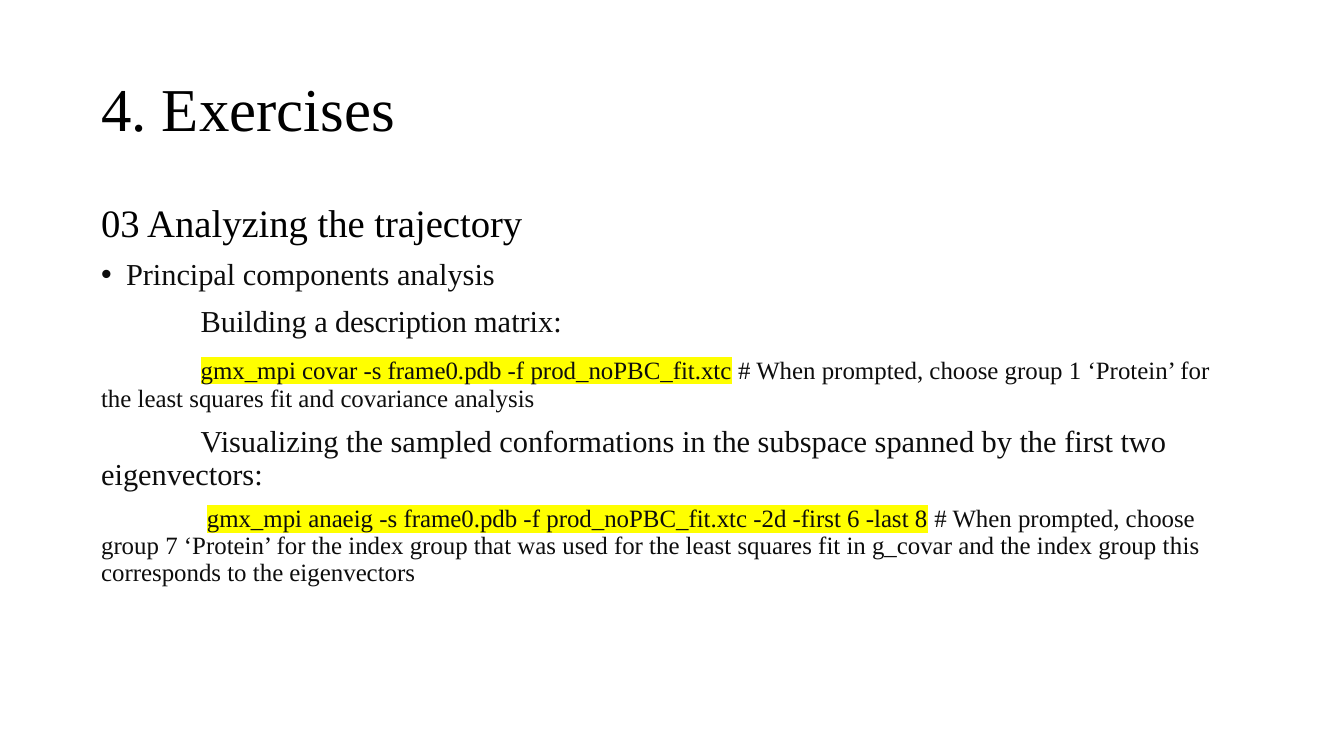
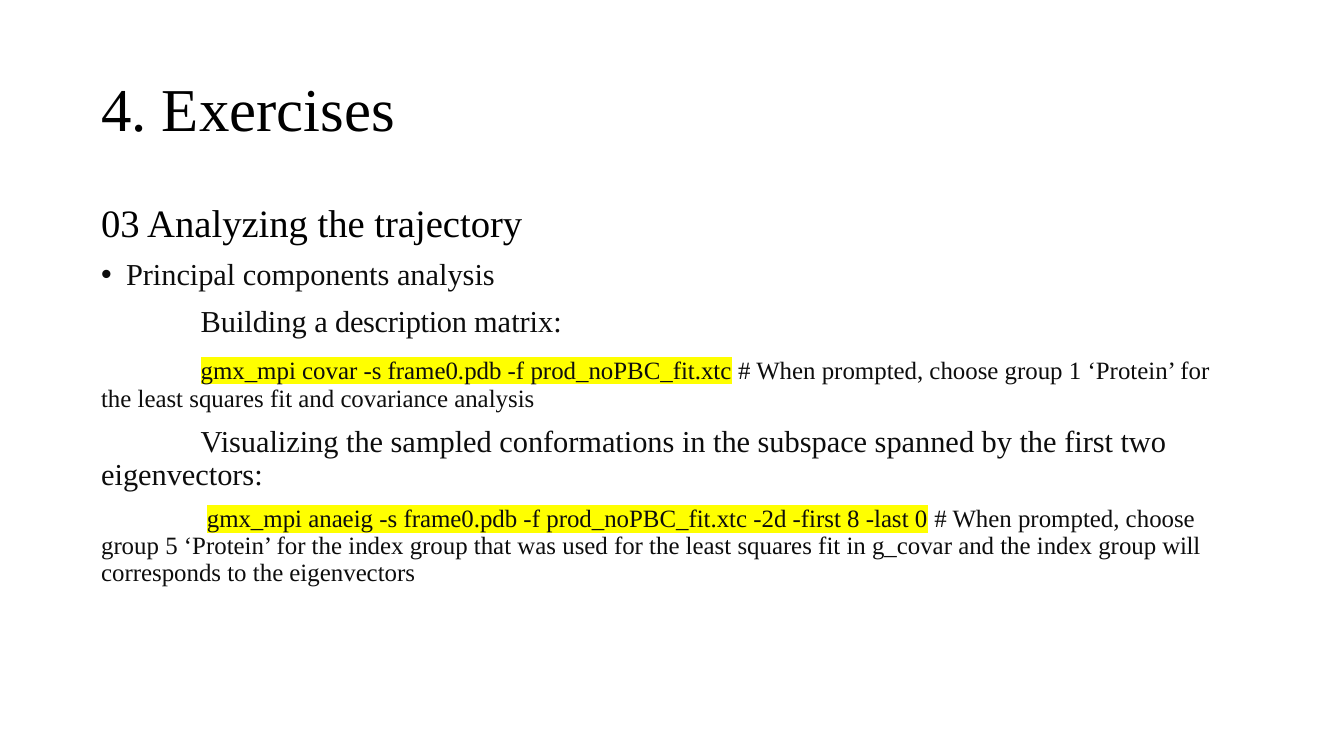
6: 6 -> 8
8: 8 -> 0
7: 7 -> 5
this: this -> will
